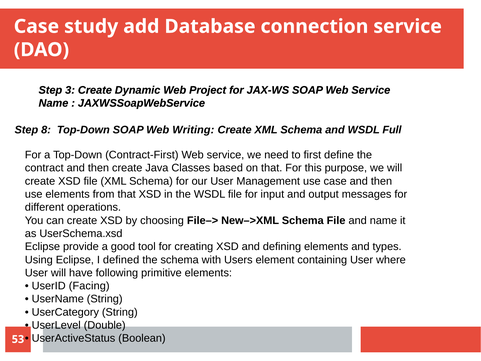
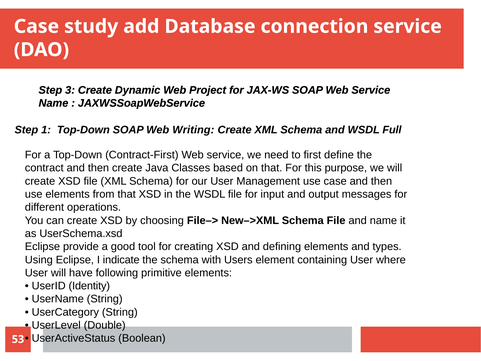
8: 8 -> 1
defined: defined -> indicate
Facing: Facing -> Identity
